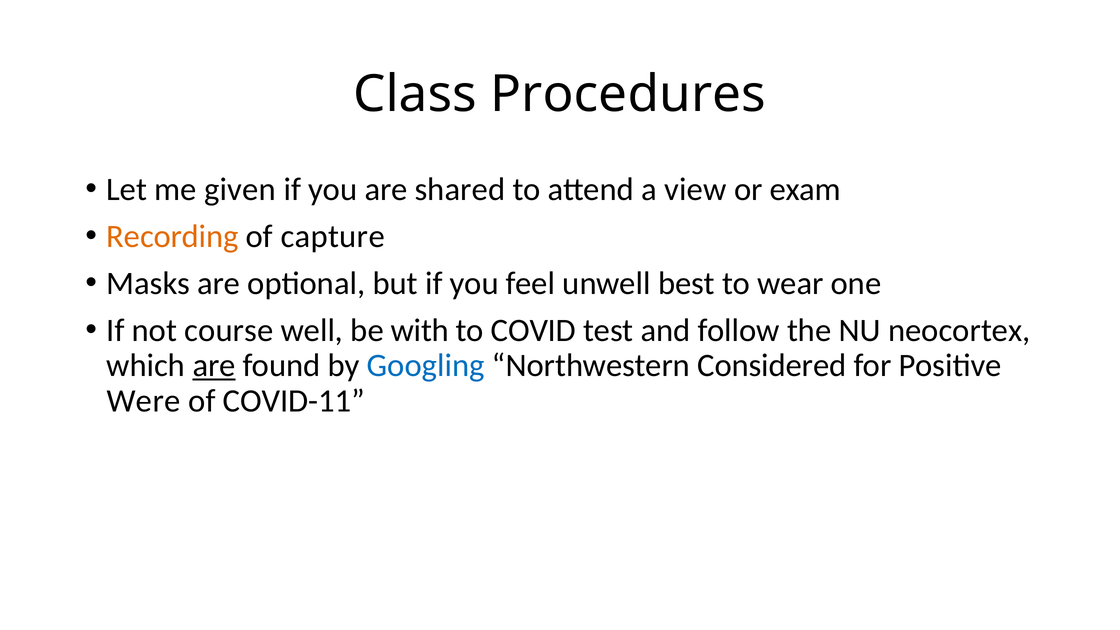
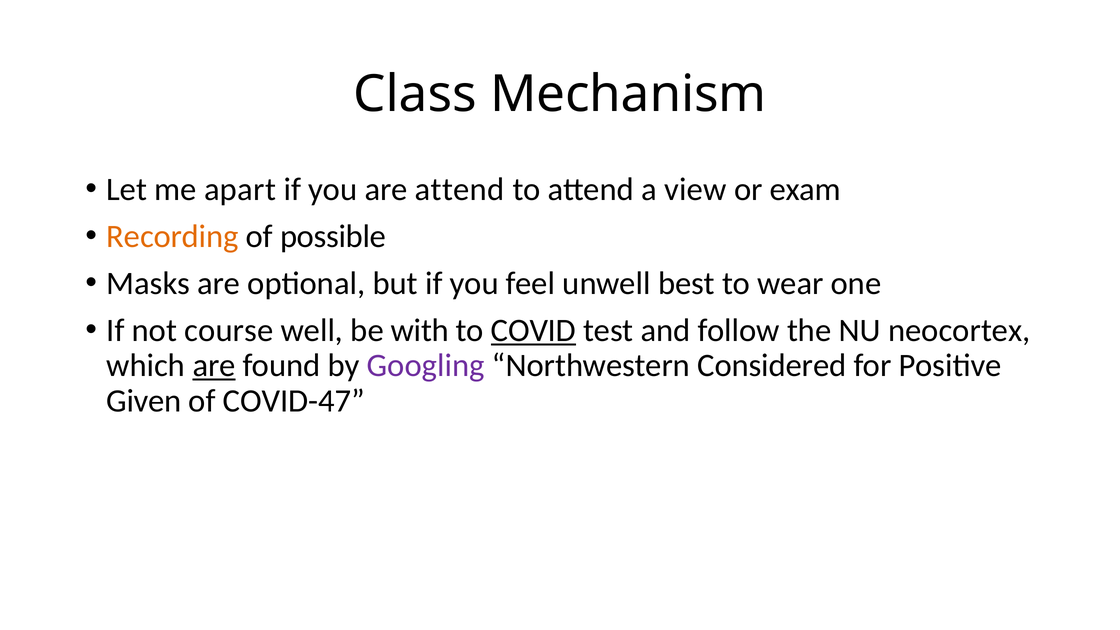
Procedures: Procedures -> Mechanism
given: given -> apart
are shared: shared -> attend
capture: capture -> possible
COVID underline: none -> present
Googling colour: blue -> purple
Were: Were -> Given
COVID-11: COVID-11 -> COVID-47
